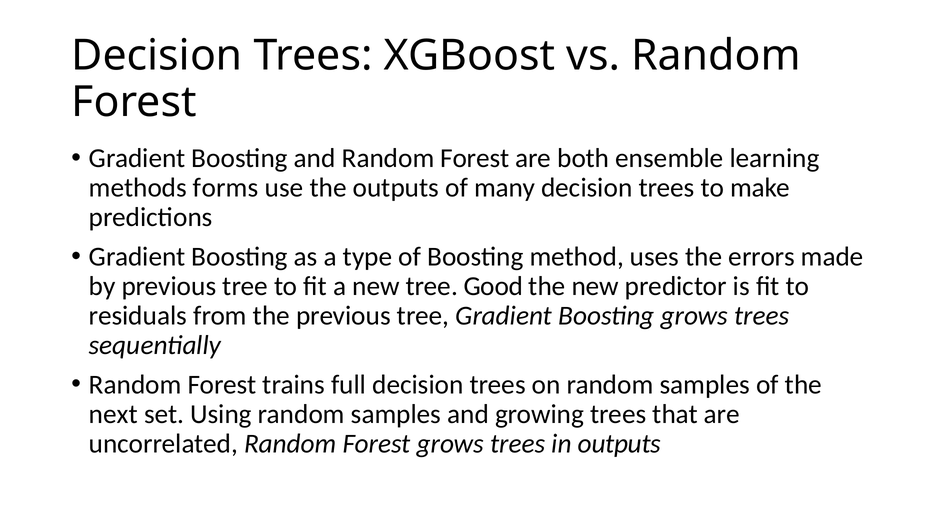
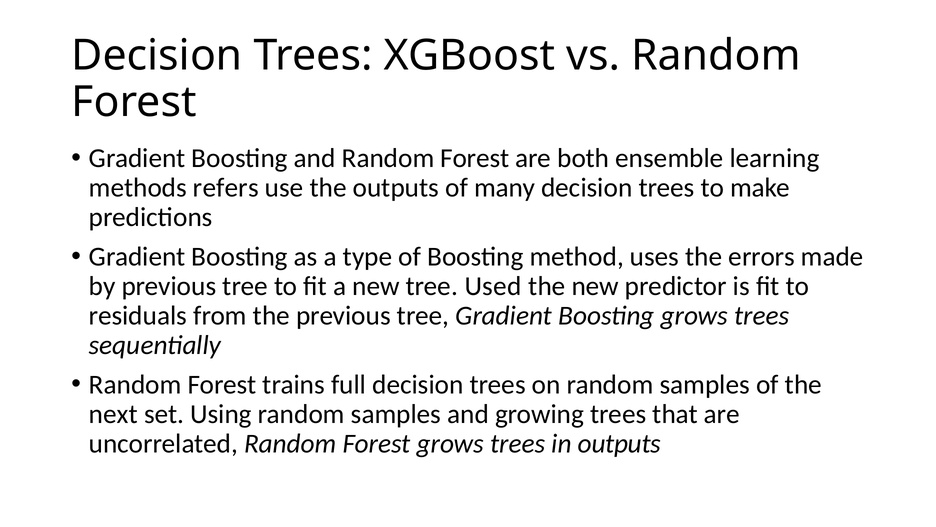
forms: forms -> refers
Good: Good -> Used
